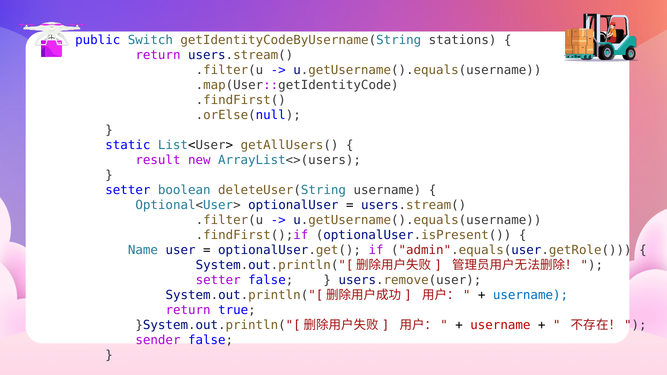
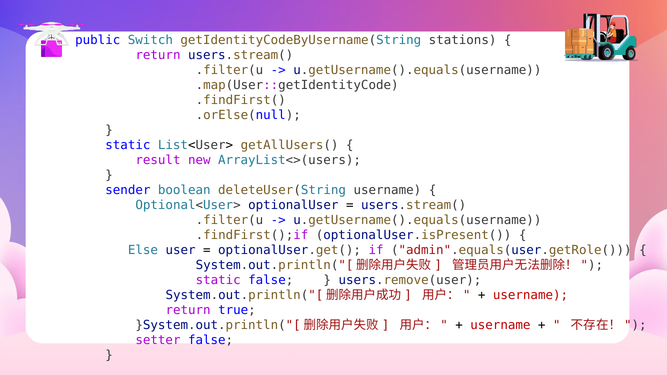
setter at (128, 190): setter -> sender
Name: Name -> Else
setter at (218, 280): setter -> static
username at (530, 295) colour: blue -> red
sender: sender -> setter
